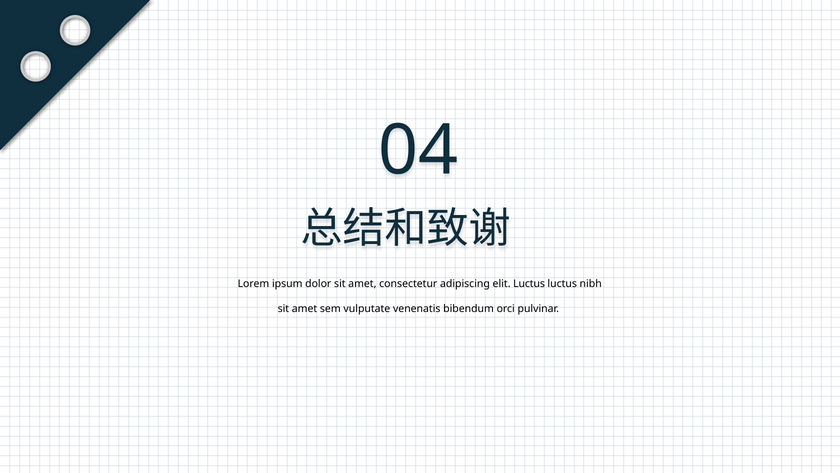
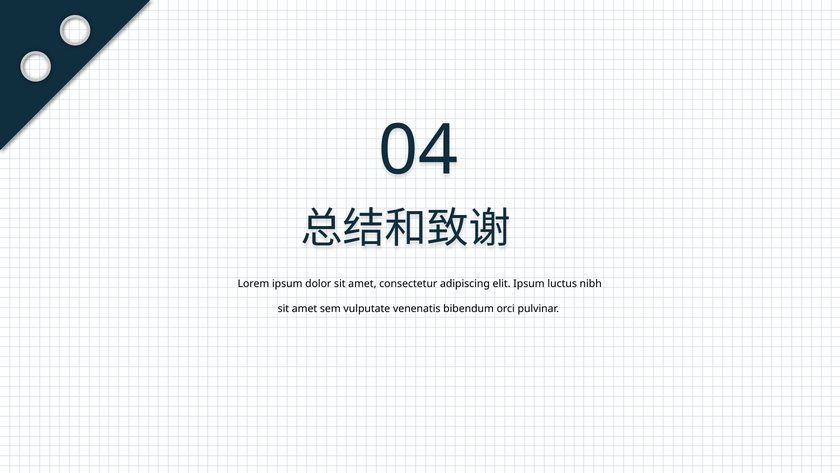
elit Luctus: Luctus -> Ipsum
